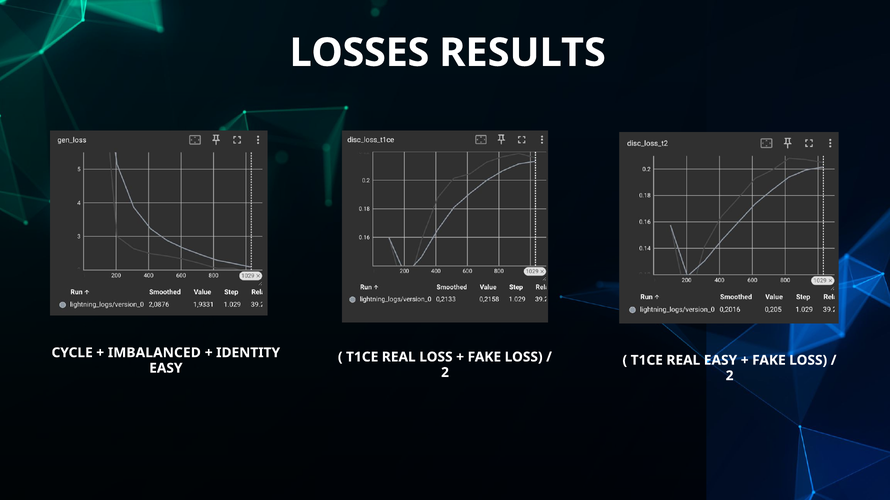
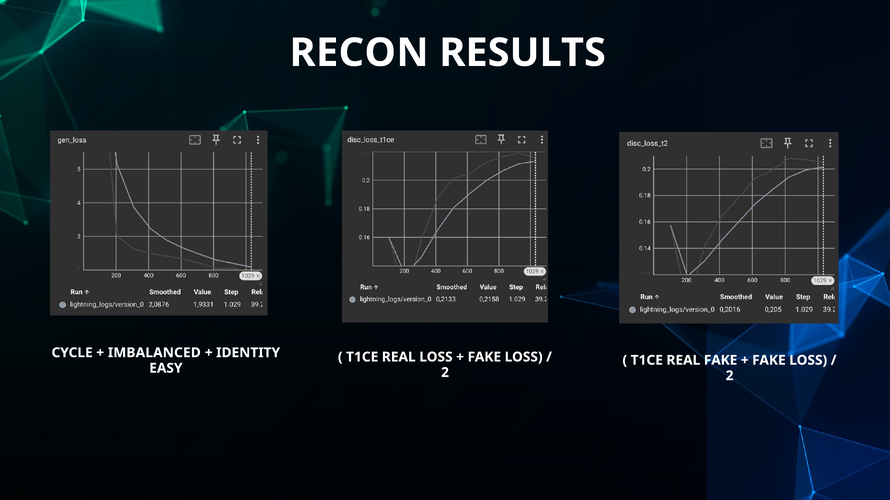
LOSSES: LOSSES -> RECON
REAL EASY: EASY -> FAKE
